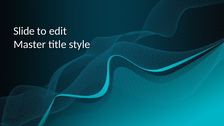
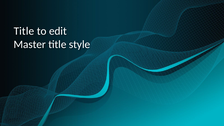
Slide at (24, 31): Slide -> Title
